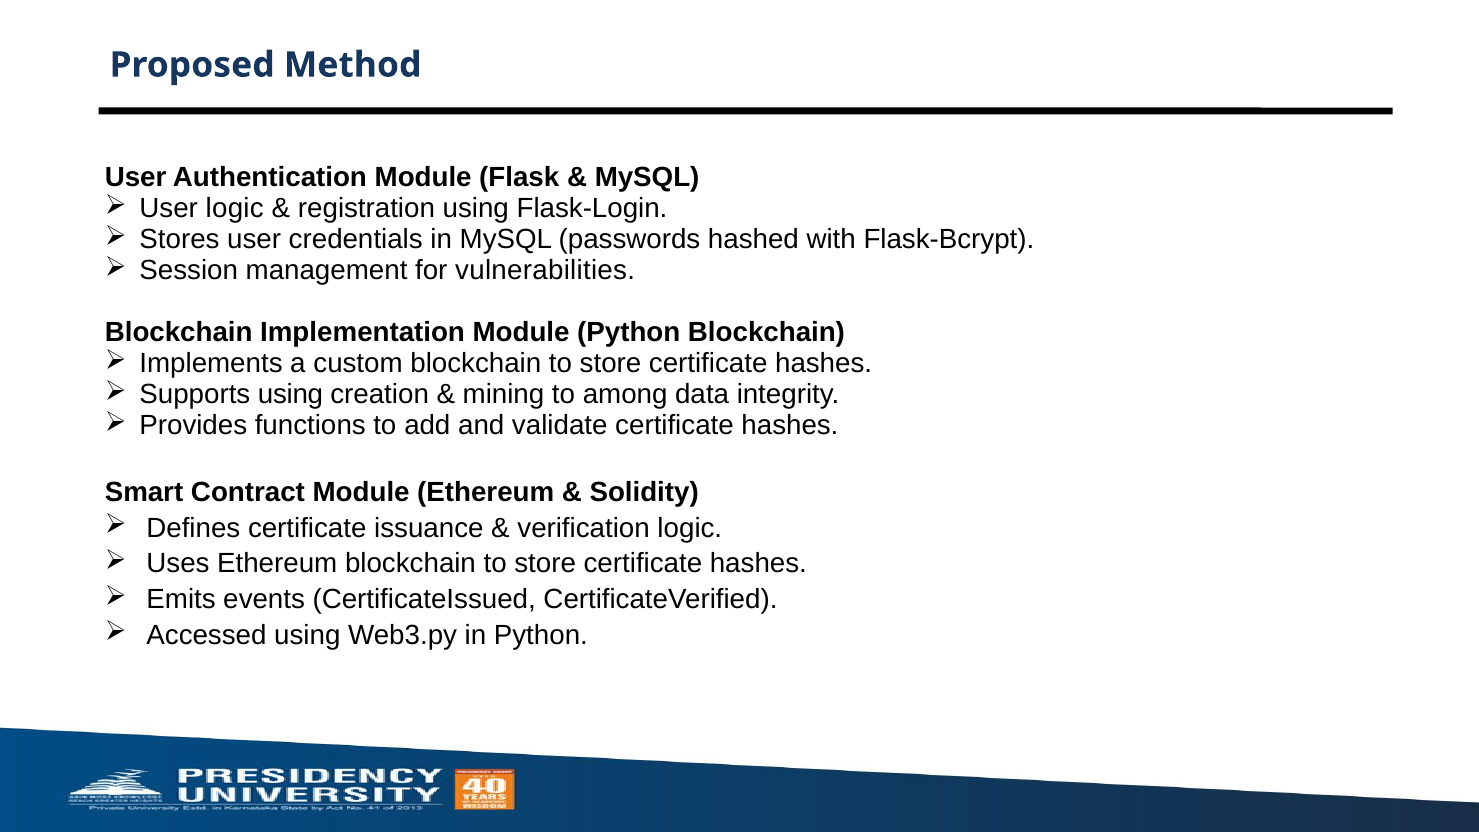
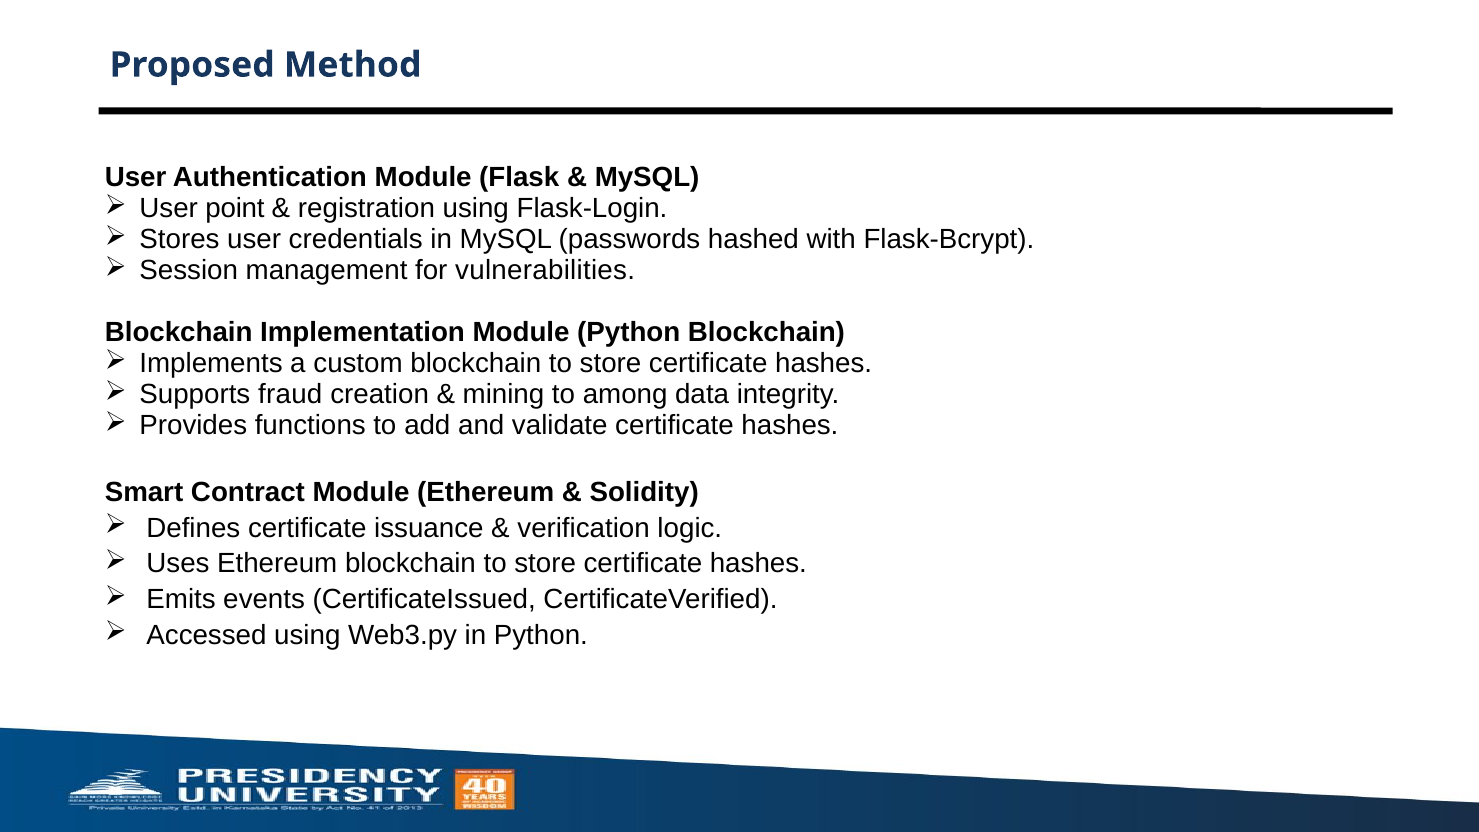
User logic: logic -> point
Supports using: using -> fraud
